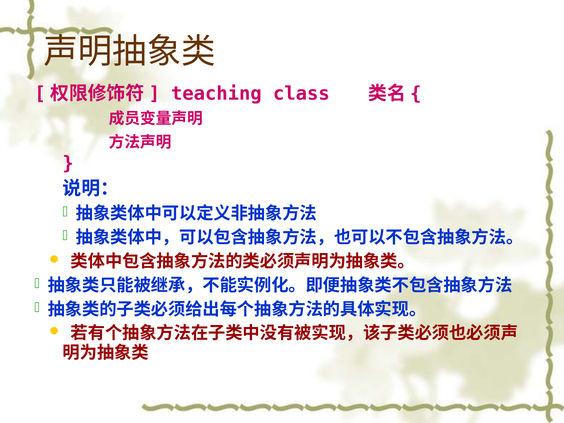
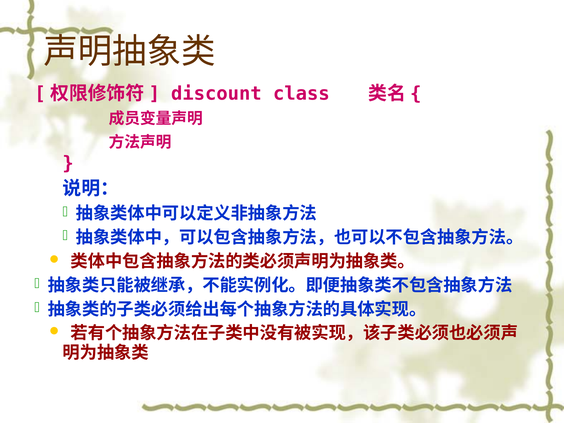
teaching: teaching -> discount
